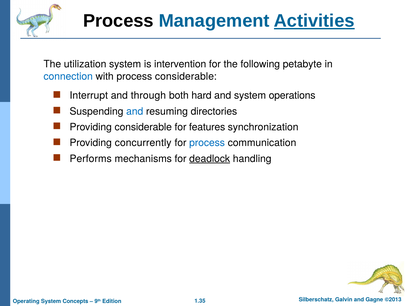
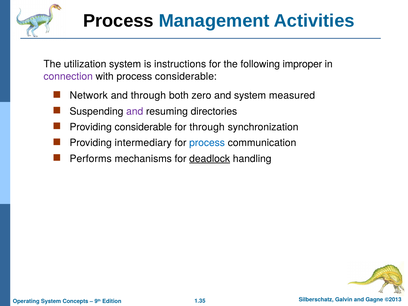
Activities underline: present -> none
intervention: intervention -> instructions
petabyte: petabyte -> improper
connection colour: blue -> purple
Interrupt: Interrupt -> Network
hard: hard -> zero
operations: operations -> measured
and at (135, 111) colour: blue -> purple
for features: features -> through
concurrently: concurrently -> intermediary
